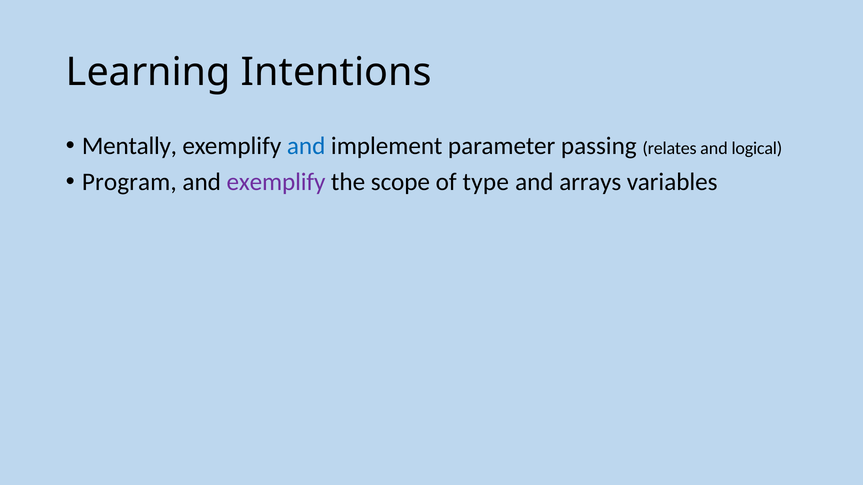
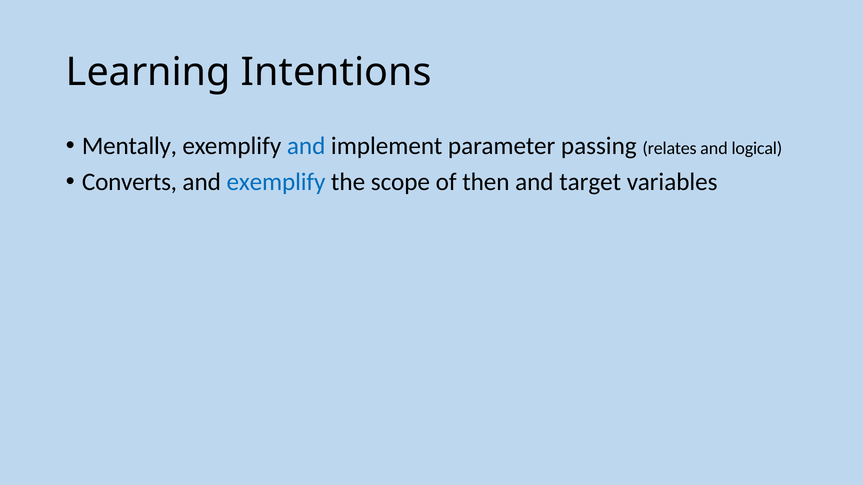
Program: Program -> Converts
exemplify at (276, 182) colour: purple -> blue
type: type -> then
arrays: arrays -> target
